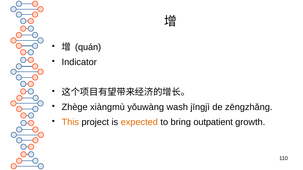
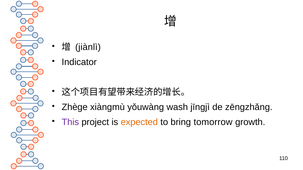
quán: quán -> jiànlì
This colour: orange -> purple
outpatient: outpatient -> tomorrow
